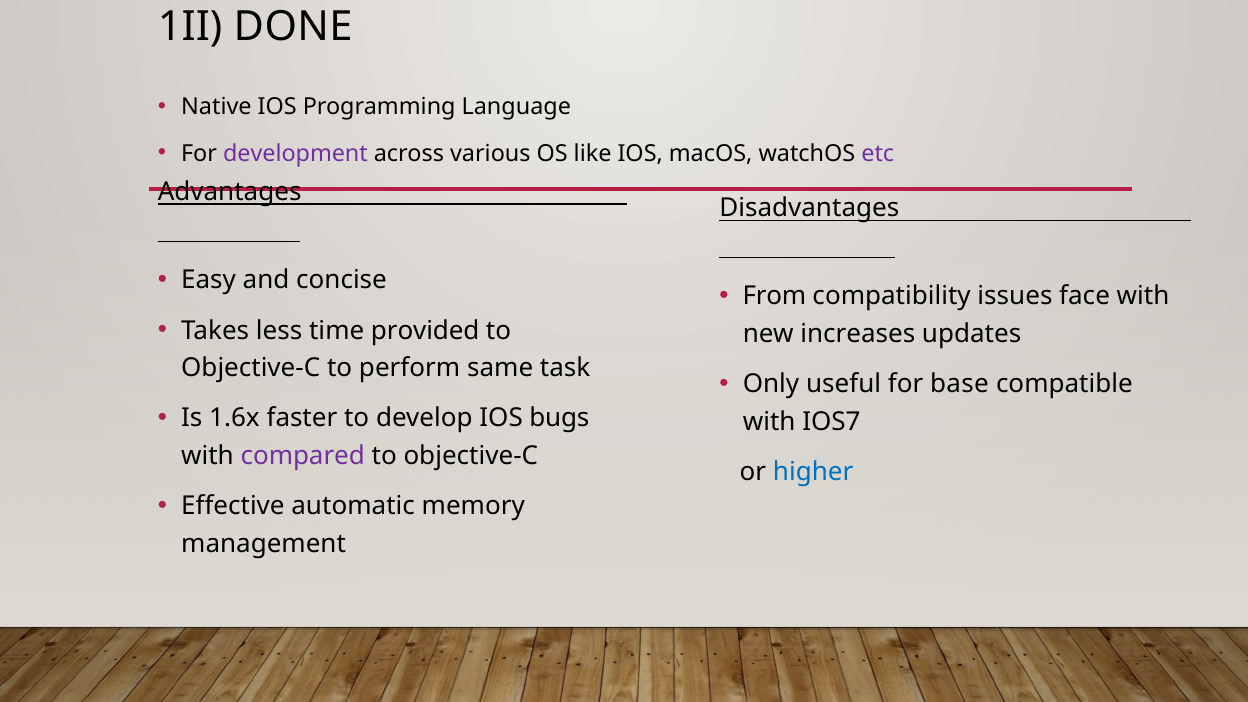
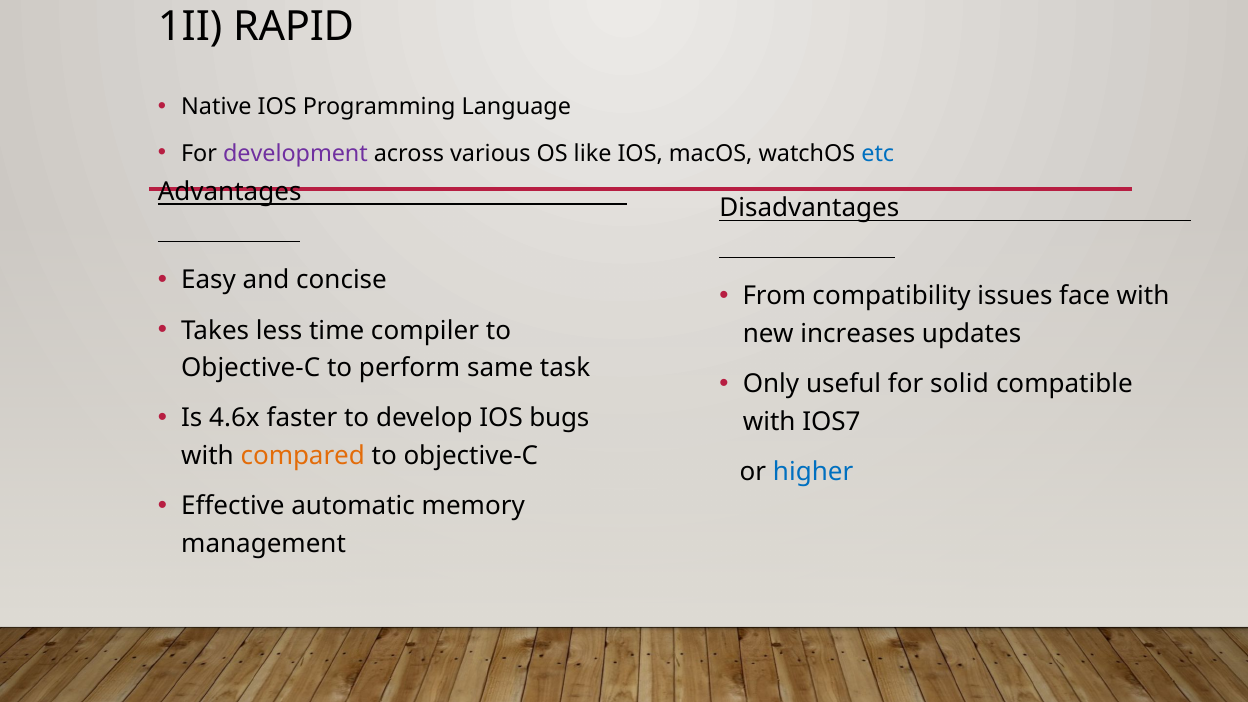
DONE: DONE -> RAPID
etc colour: purple -> blue
provided: provided -> compiler
base: base -> solid
1.6x: 1.6x -> 4.6x
compared colour: purple -> orange
